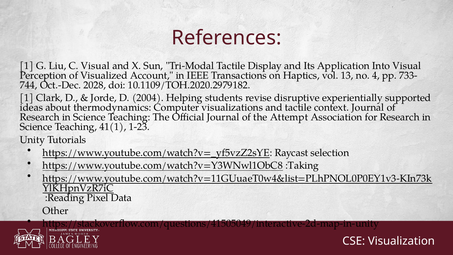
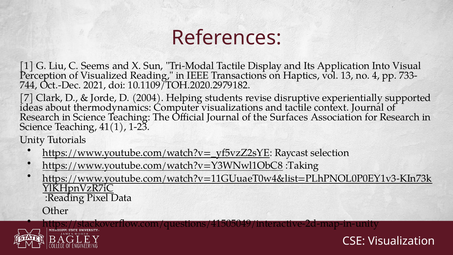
C Visual: Visual -> Seems
Account: Account -> Reading
2028: 2028 -> 2021
1 at (27, 98): 1 -> 7
Attempt: Attempt -> Surfaces
